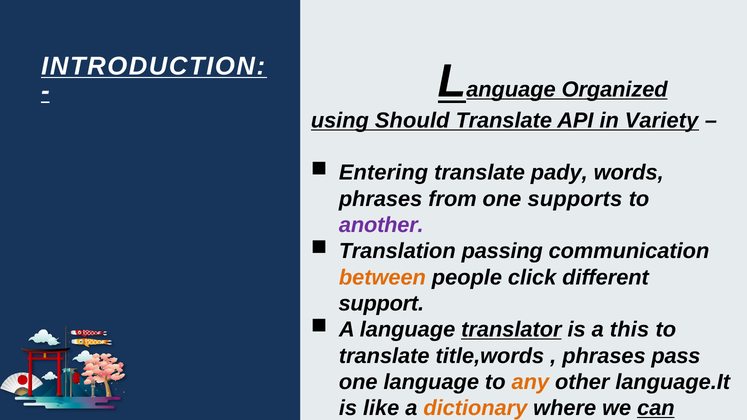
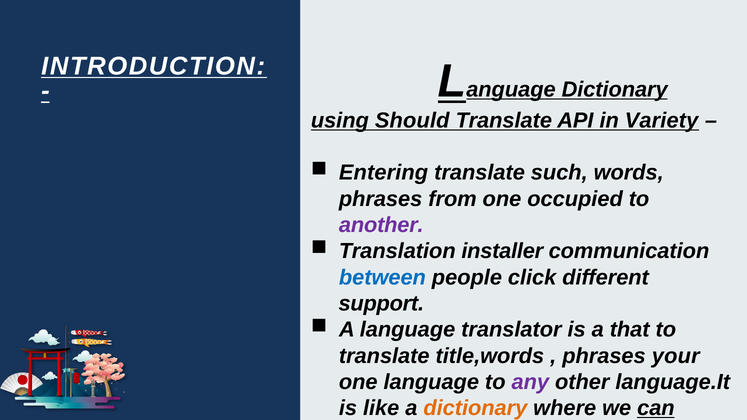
Organized at (615, 89): Organized -> Dictionary
pady: pady -> such
supports: supports -> occupied
passing: passing -> installer
between colour: orange -> blue
translator underline: present -> none
this: this -> that
pass: pass -> your
any colour: orange -> purple
